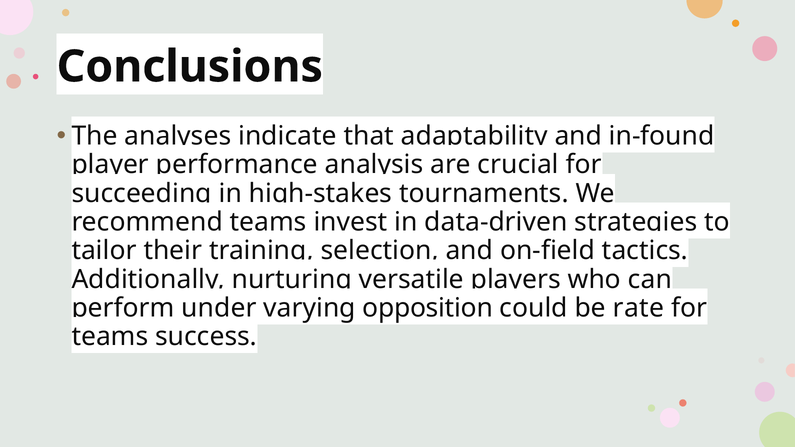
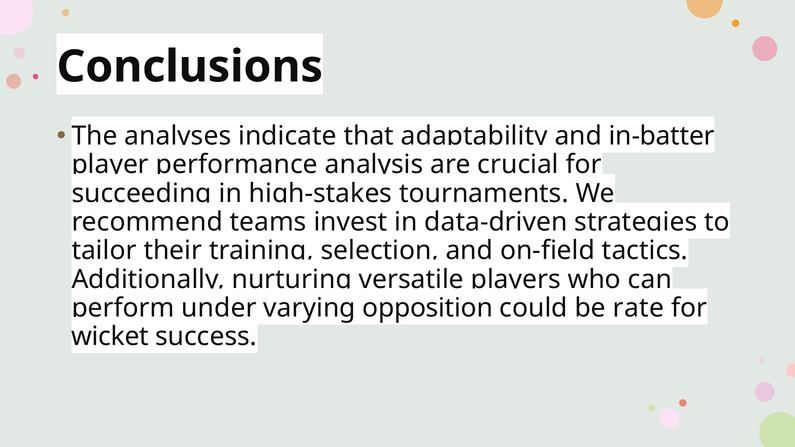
in-found: in-found -> in-batter
teams at (110, 337): teams -> wicket
